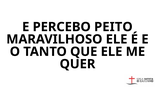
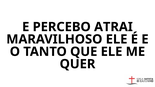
PEITO: PEITO -> ATRAI
